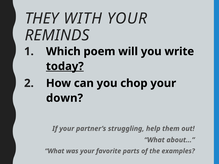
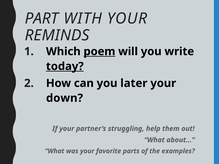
THEY: THEY -> PART
poem underline: none -> present
chop: chop -> later
